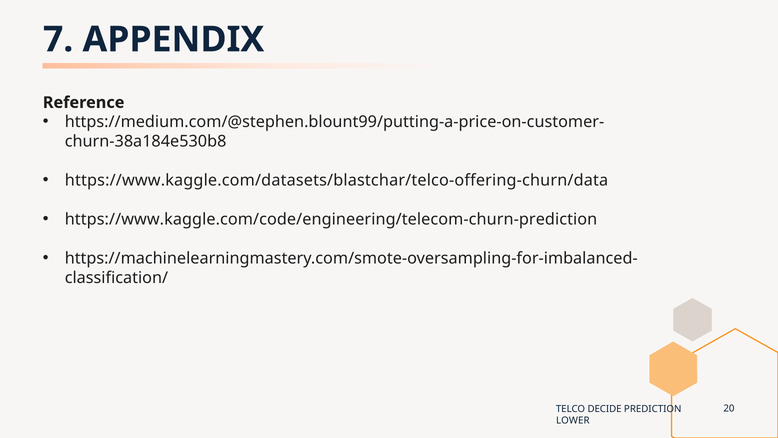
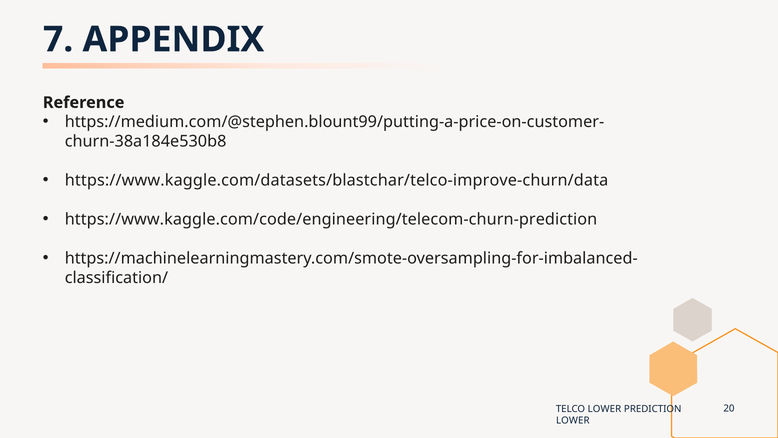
https://www.kaggle.com/datasets/blastchar/telco-offering-churn/data: https://www.kaggle.com/datasets/blastchar/telco-offering-churn/data -> https://www.kaggle.com/datasets/blastchar/telco-improve-churn/data
TELCO DECIDE: DECIDE -> LOWER
